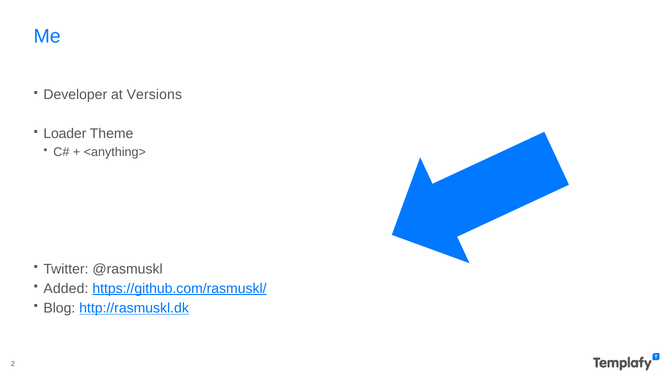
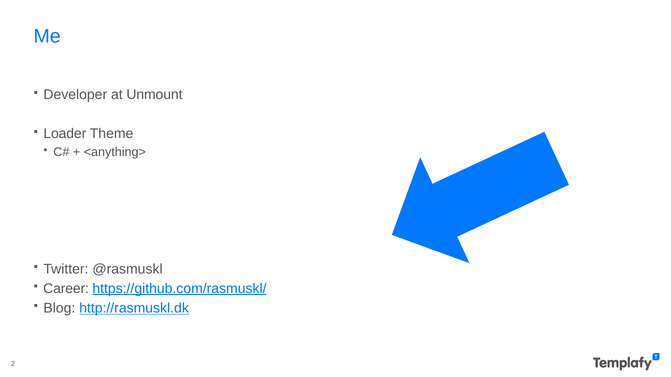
Versions: Versions -> Unmount
Added: Added -> Career
